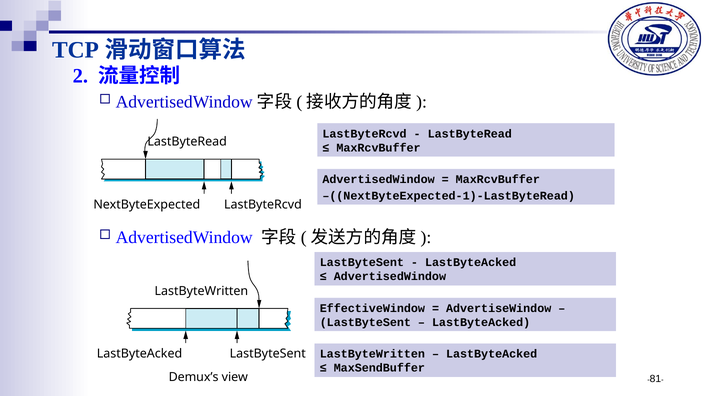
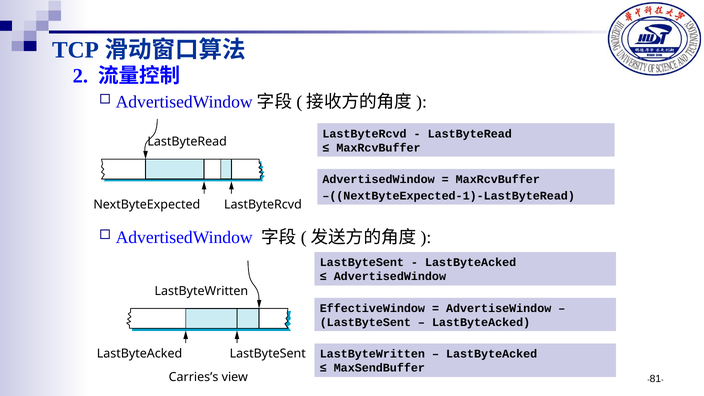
Demux’s: Demux’s -> Carries’s
